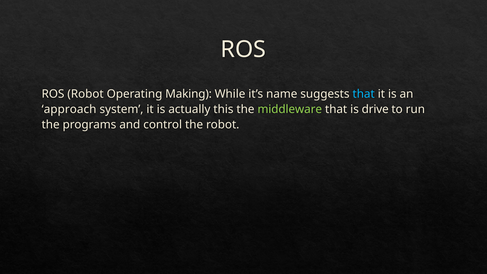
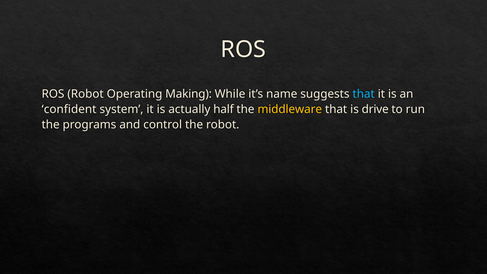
approach: approach -> confident
this: this -> half
middleware colour: light green -> yellow
